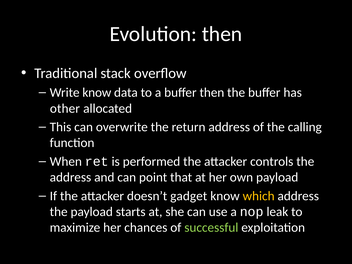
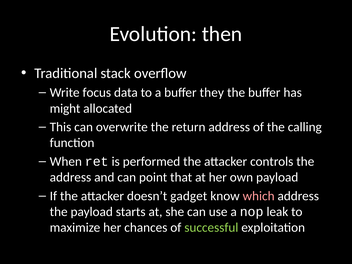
Write know: know -> focus
buffer then: then -> they
other: other -> might
which colour: yellow -> pink
